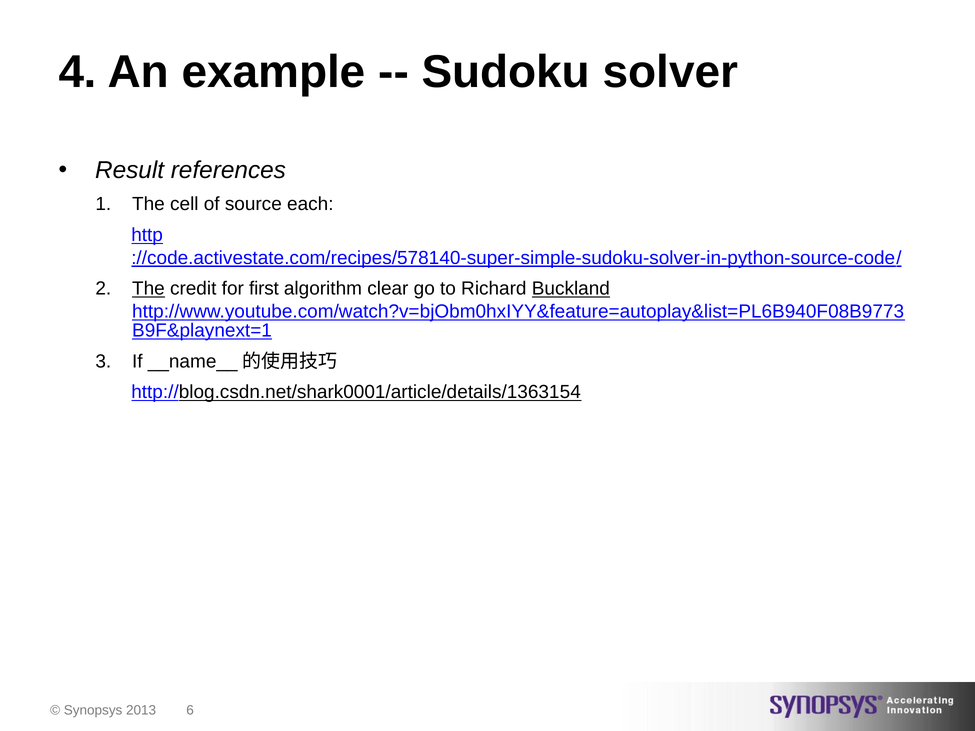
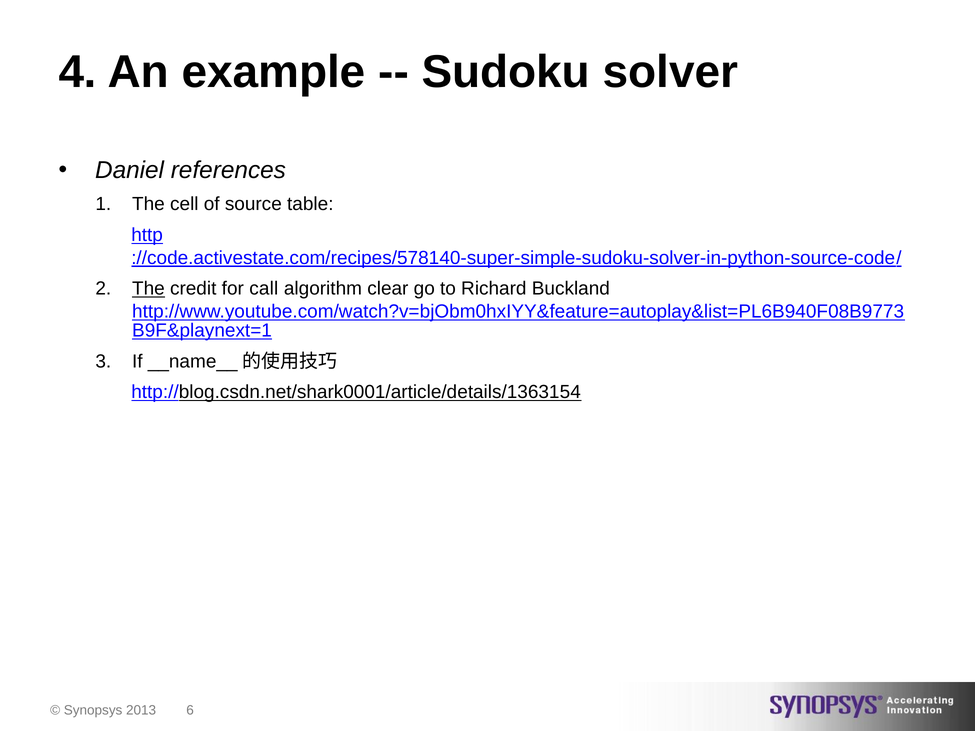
Result: Result -> Daniel
each: each -> table
first: first -> call
Buckland underline: present -> none
